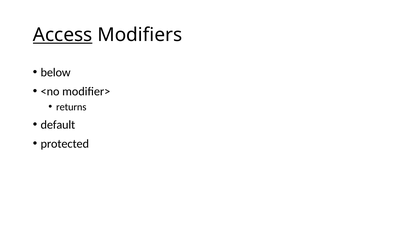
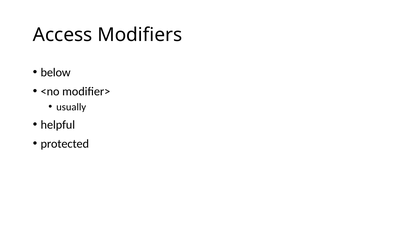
Access underline: present -> none
returns: returns -> usually
default: default -> helpful
